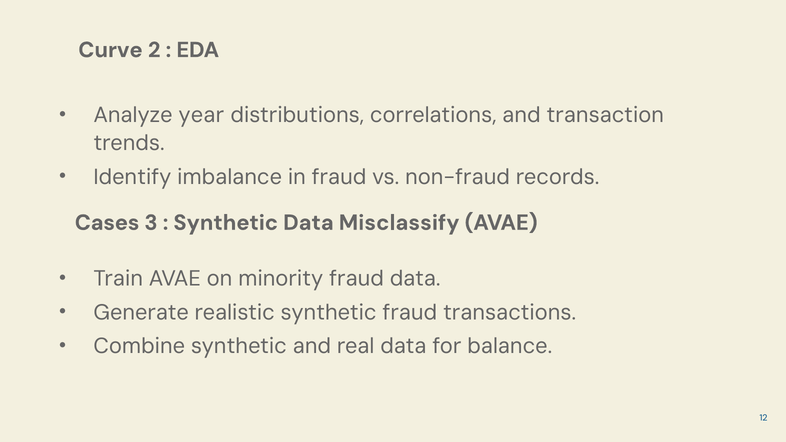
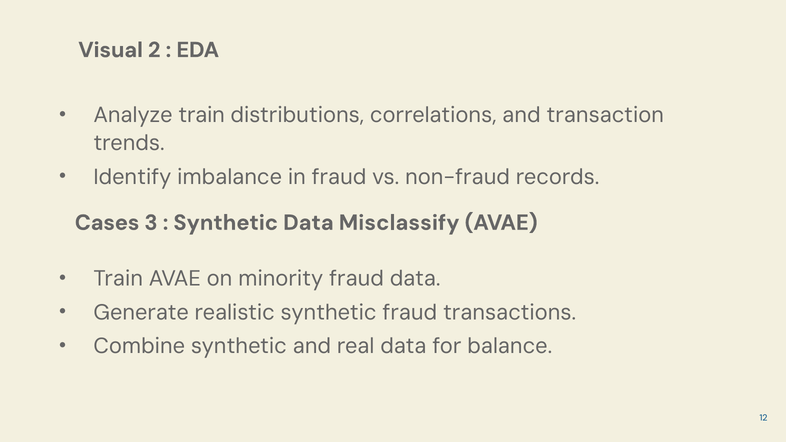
Curve: Curve -> Visual
Analyze year: year -> train
